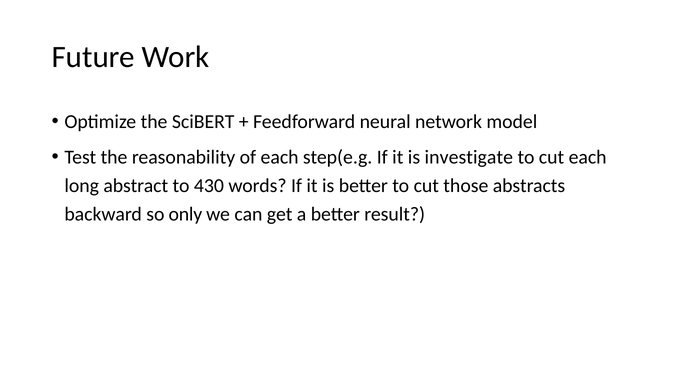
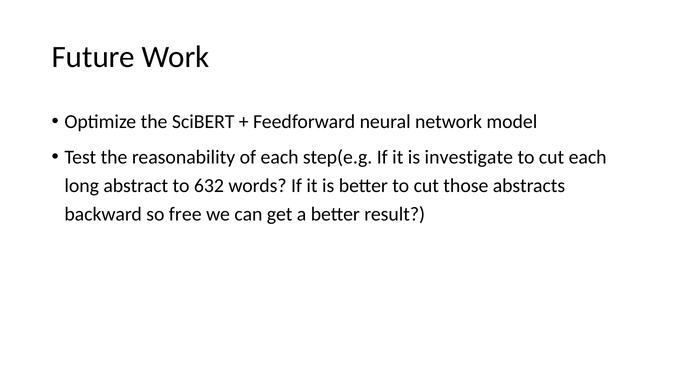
430: 430 -> 632
only: only -> free
